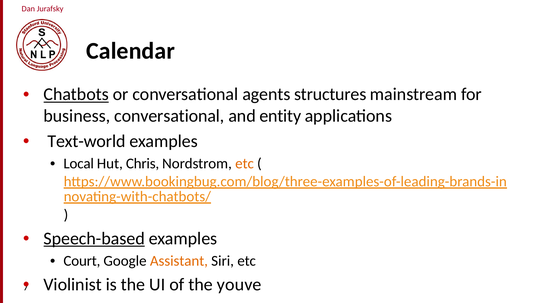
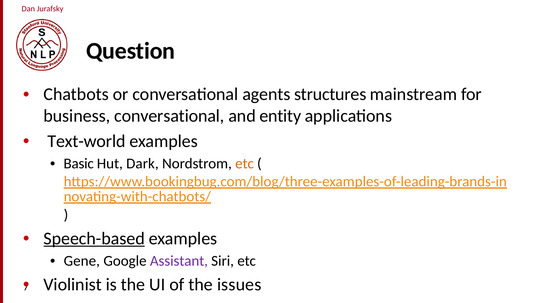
Calendar: Calendar -> Question
Chatbots underline: present -> none
Local: Local -> Basic
Chris: Chris -> Dark
Court: Court -> Gene
Assistant colour: orange -> purple
youve: youve -> issues
